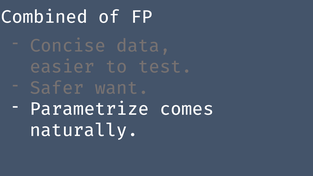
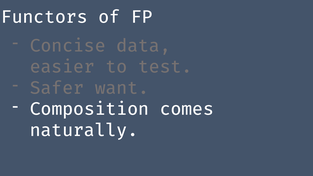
Combined: Combined -> Functors
Parametrize: Parametrize -> Composition
